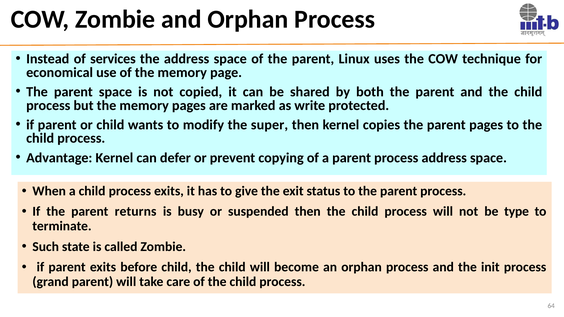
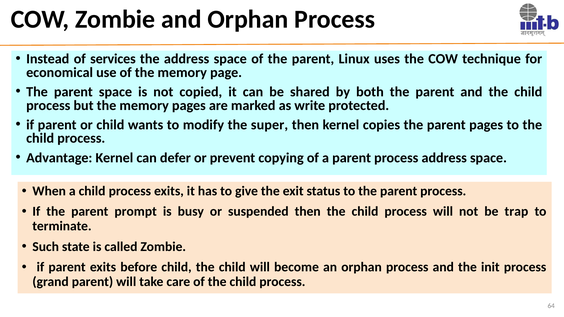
returns: returns -> prompt
type: type -> trap
